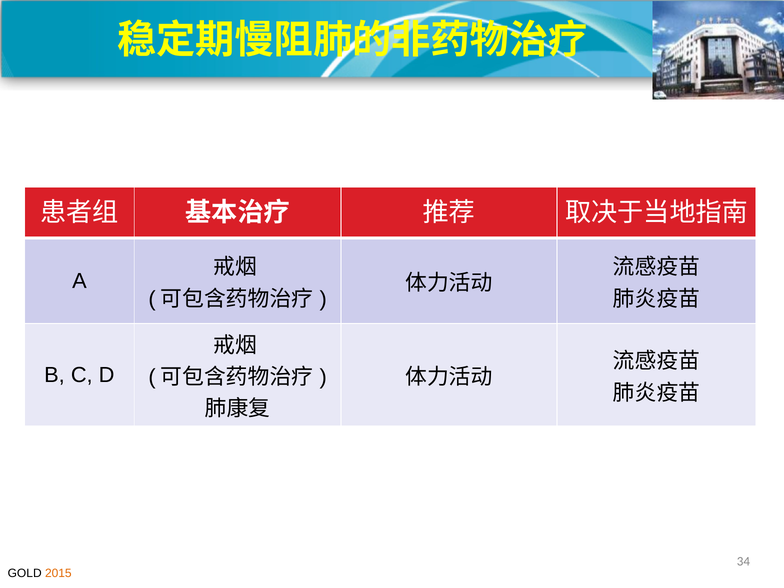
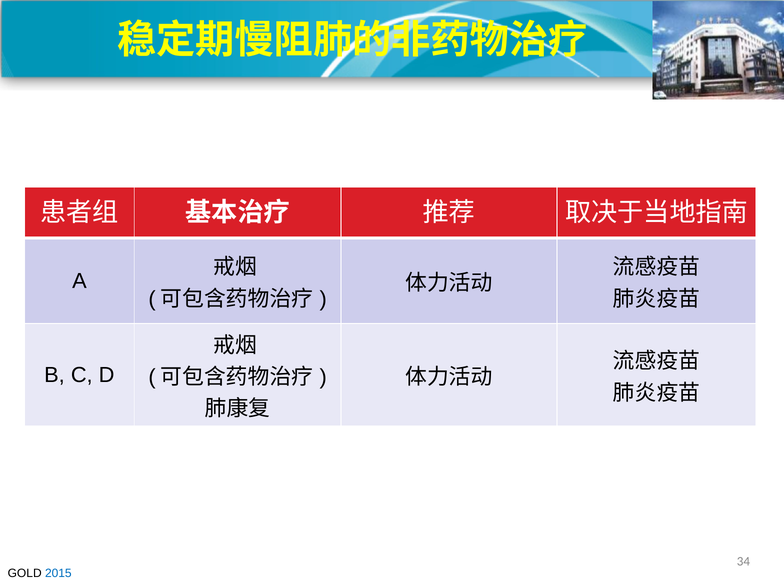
2015 colour: orange -> blue
